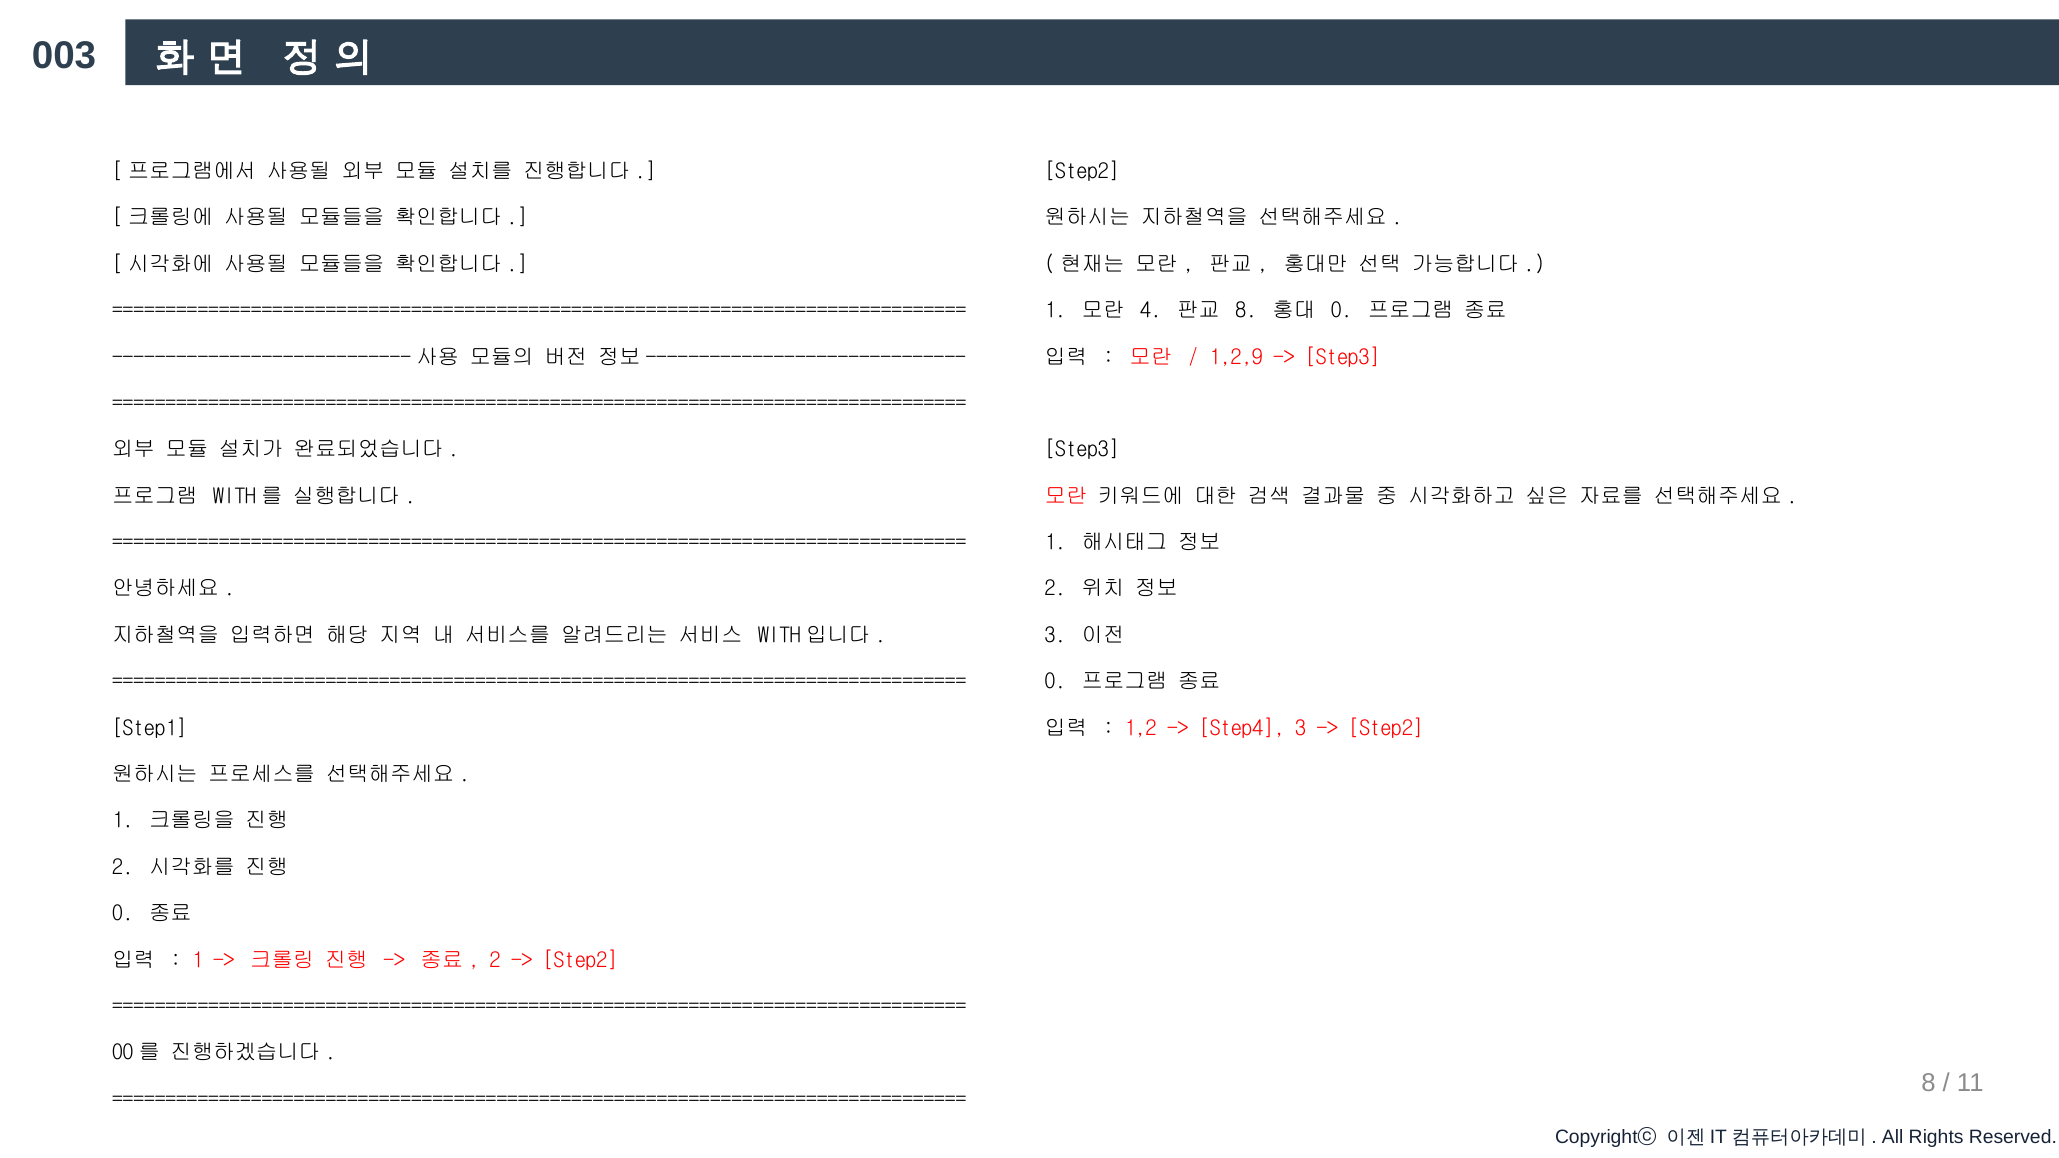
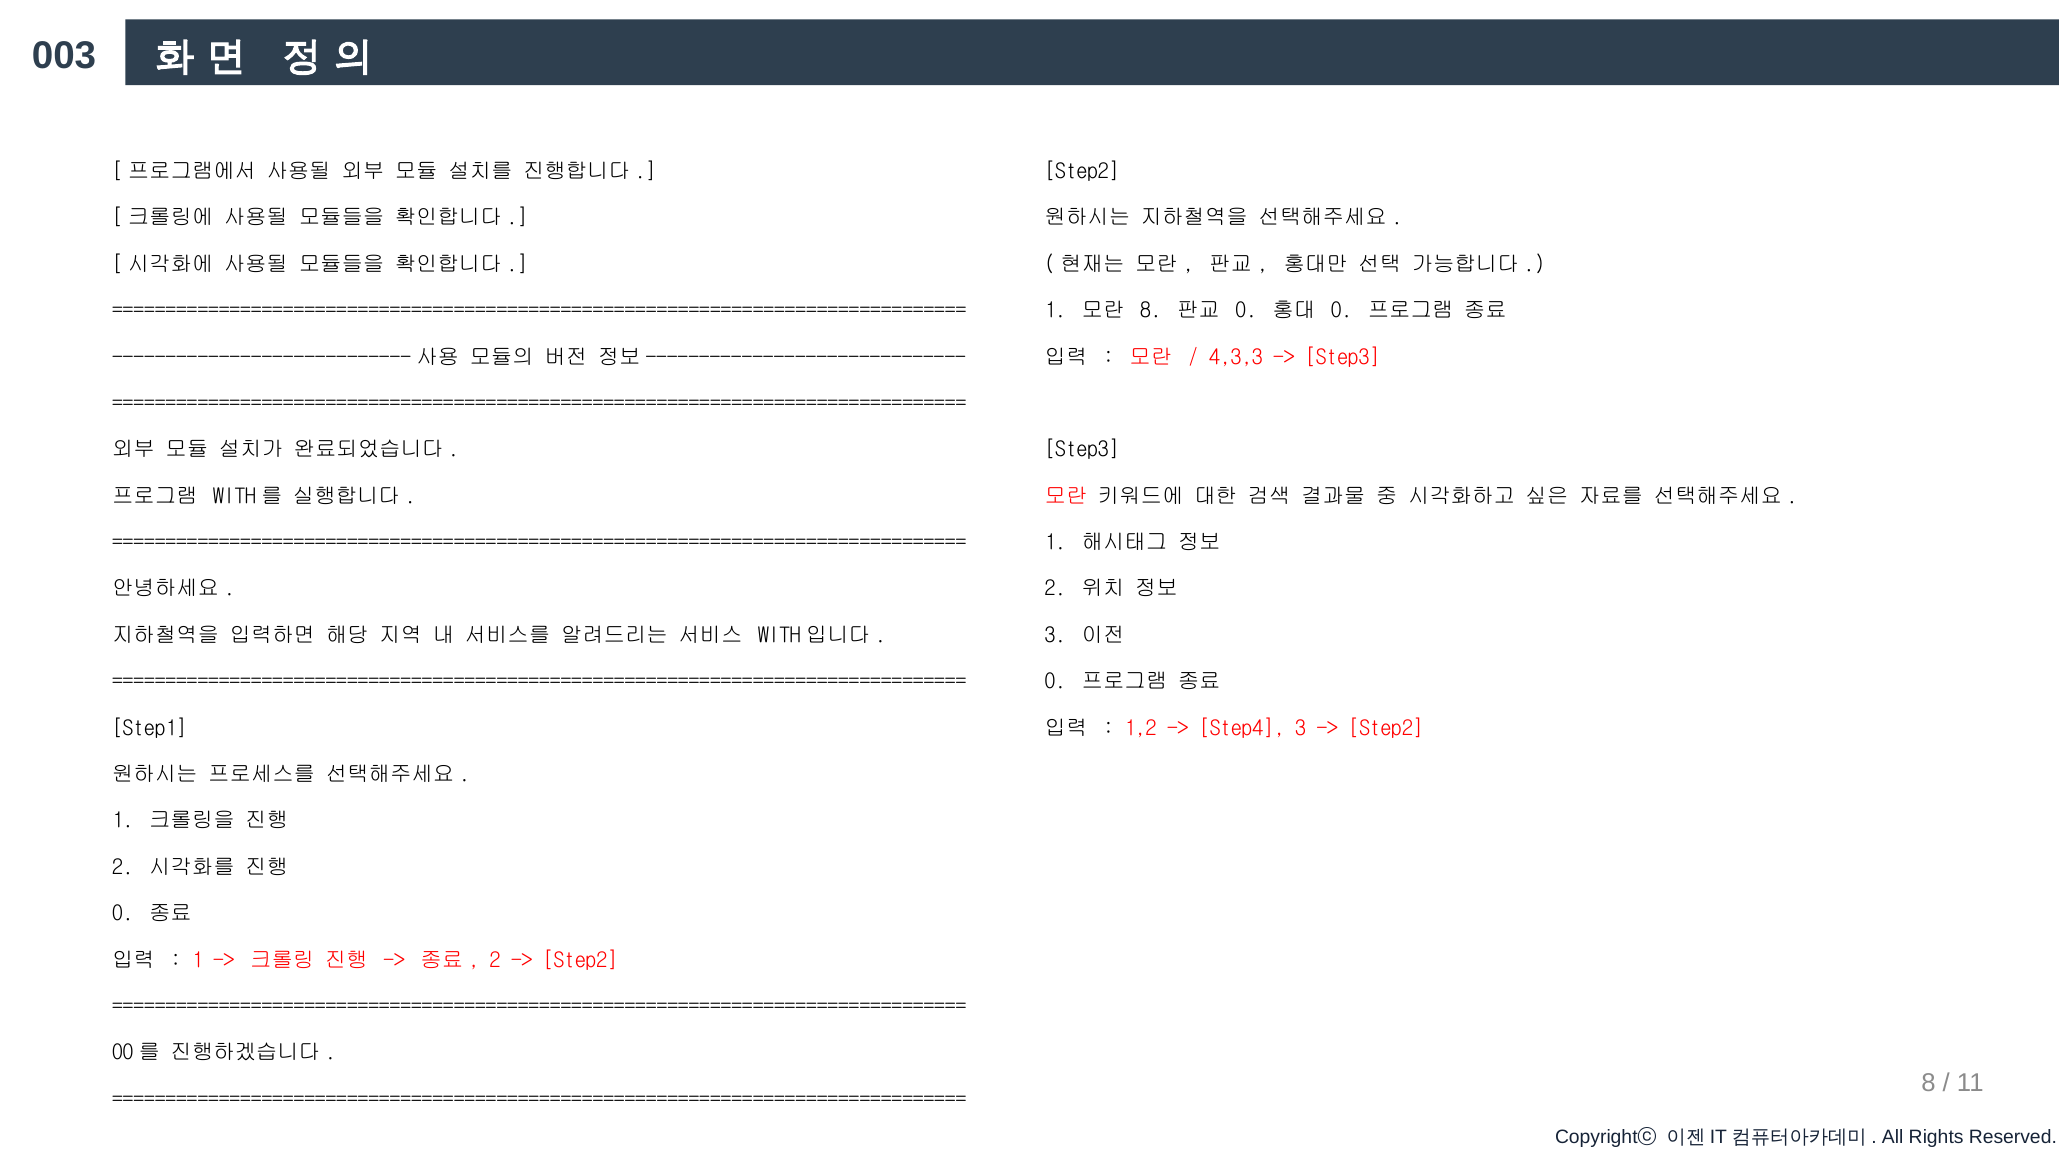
4 at (1151, 311): 4 -> 8
8 at (1246, 311): 8 -> 0
1,2,9: 1,2,9 -> 4,3,3
